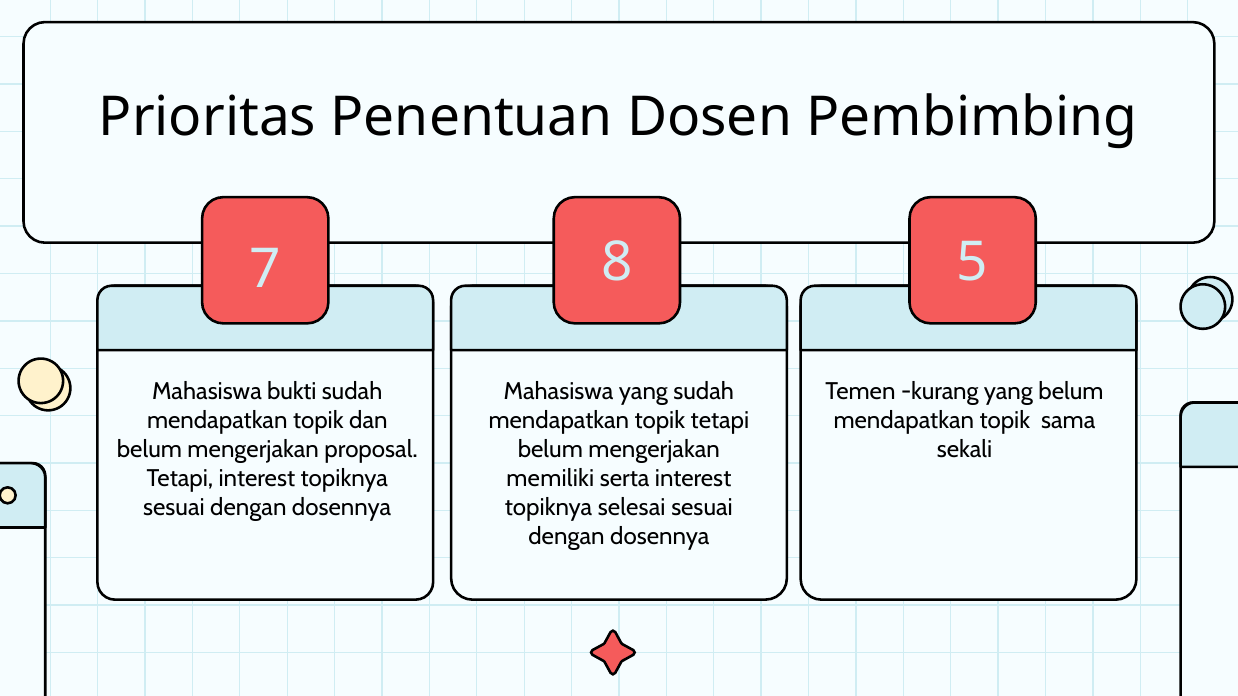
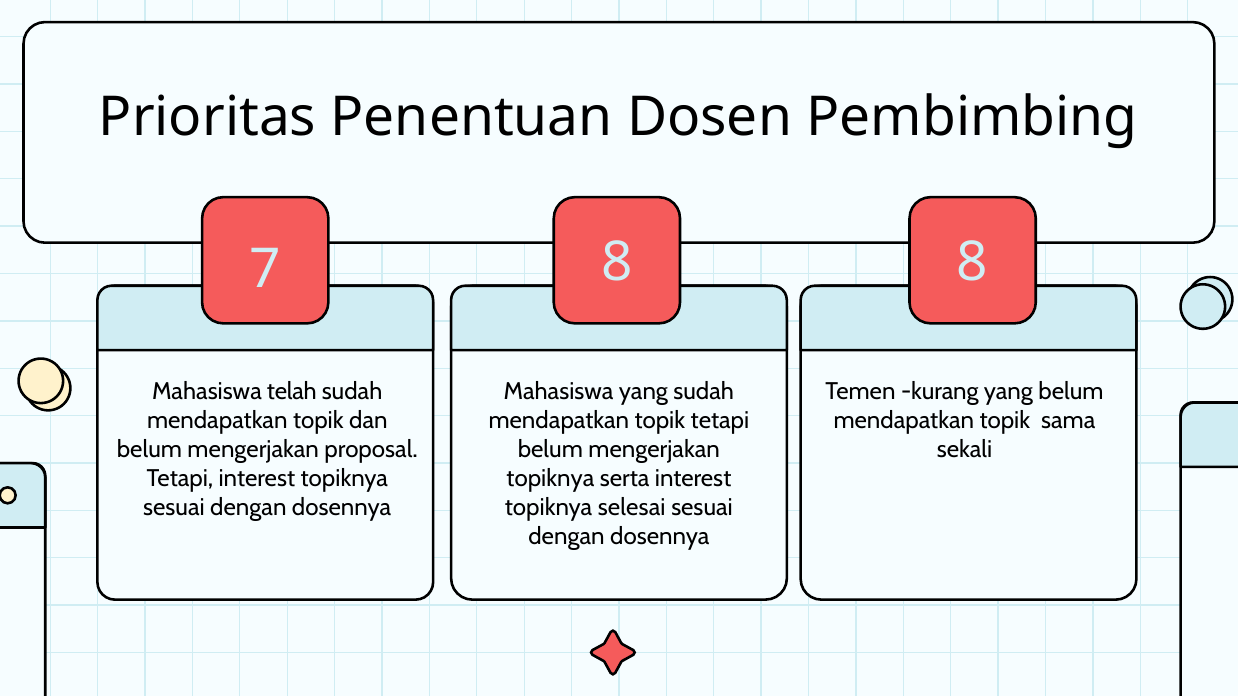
8 5: 5 -> 8
bukti: bukti -> telah
memiliki at (550, 479): memiliki -> topiknya
